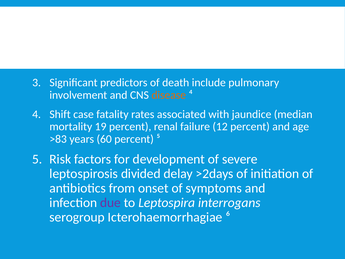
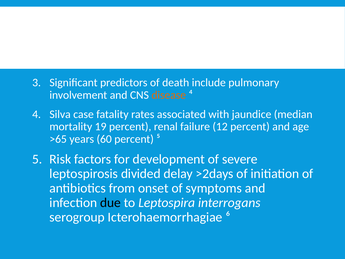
Shift: Shift -> Silva
>83: >83 -> >65
due colour: purple -> black
